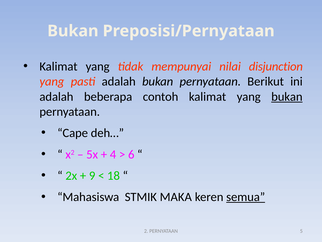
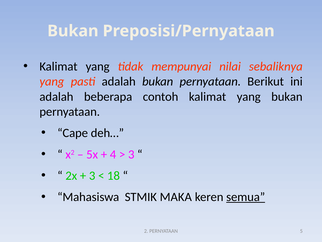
disjunction: disjunction -> sebaliknya
bukan at (287, 96) underline: present -> none
6 at (131, 154): 6 -> 3
9 at (92, 175): 9 -> 3
